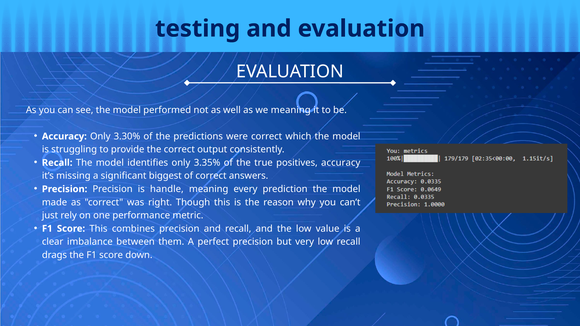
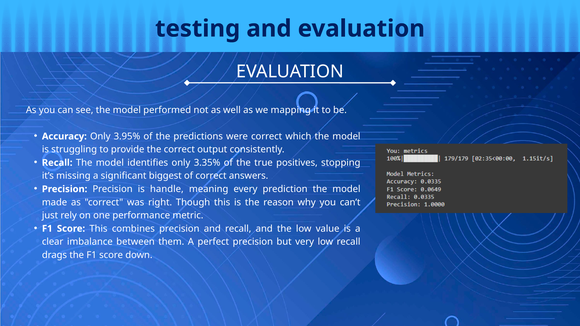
we meaning: meaning -> mapping
3.30%: 3.30% -> 3.95%
positives accuracy: accuracy -> stopping
